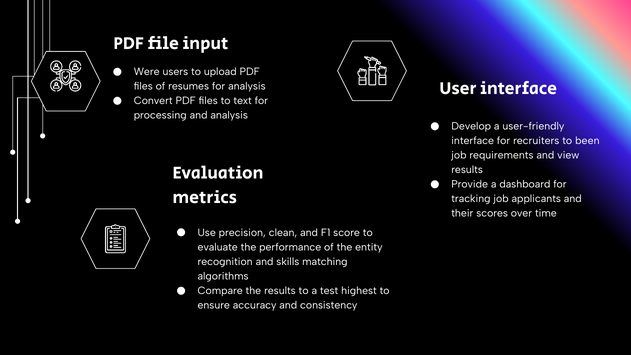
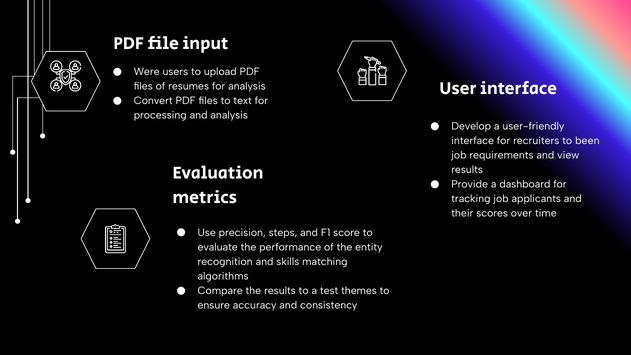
clean: clean -> steps
highest: highest -> themes
